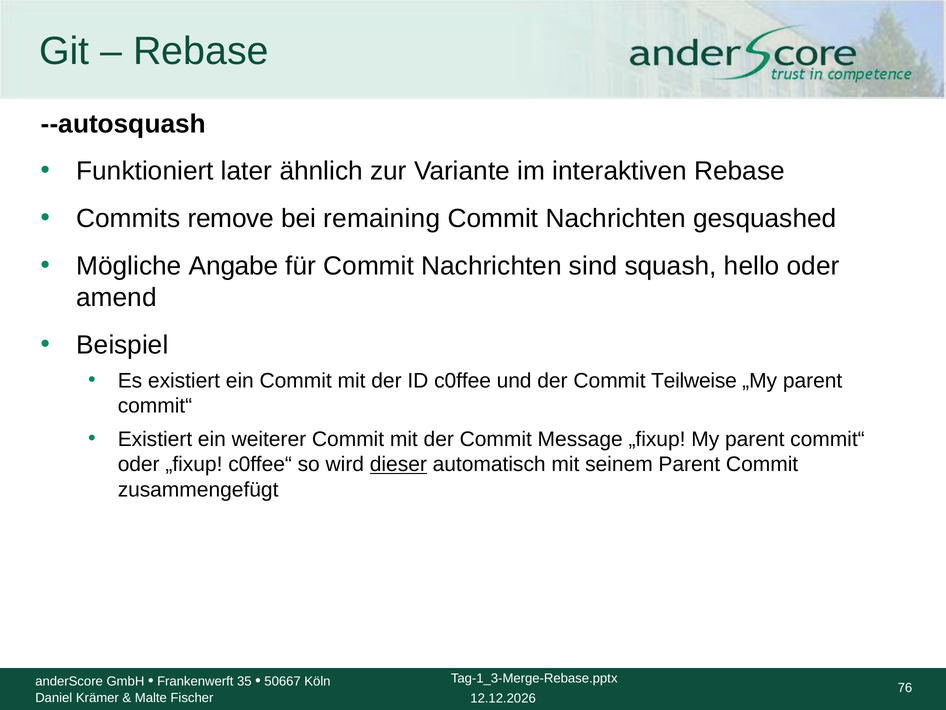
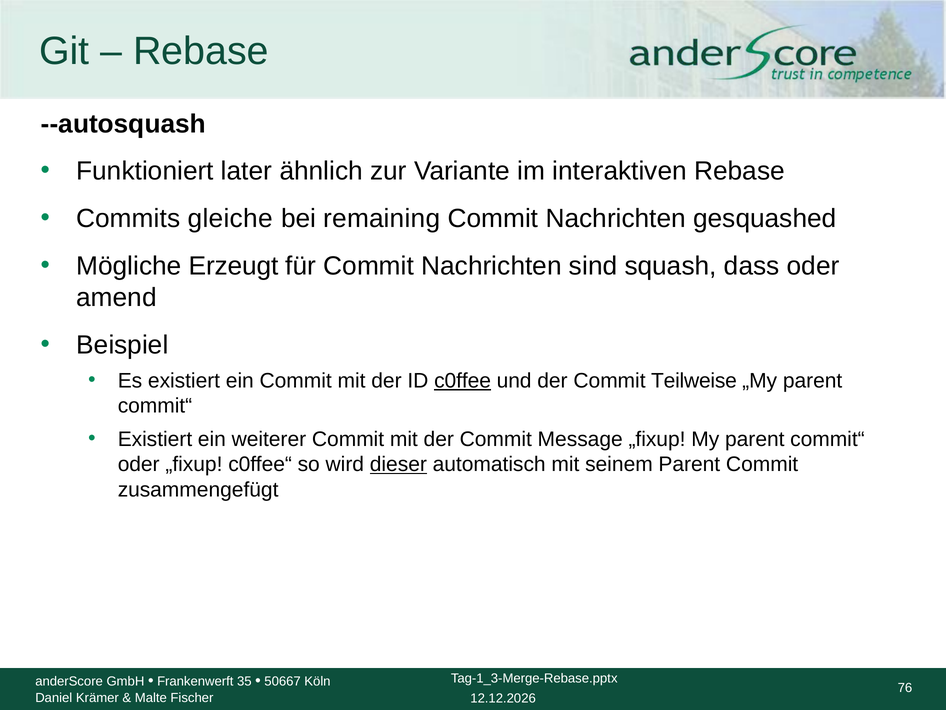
remove: remove -> gleiche
Angabe: Angabe -> Erzeugt
hello: hello -> dass
c0ffee underline: none -> present
